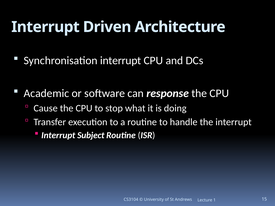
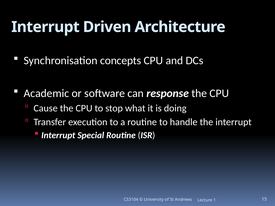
Synchronisation interrupt: interrupt -> concepts
Subject: Subject -> Special
